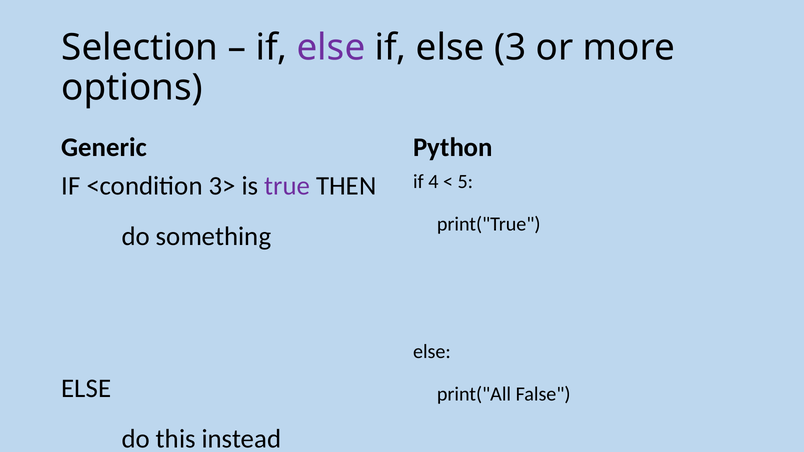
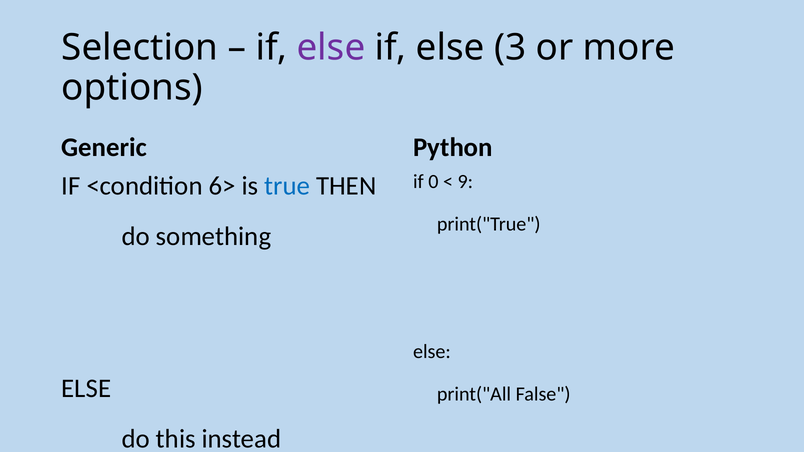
4: 4 -> 0
5: 5 -> 9
3>: 3> -> 6>
true colour: purple -> blue
